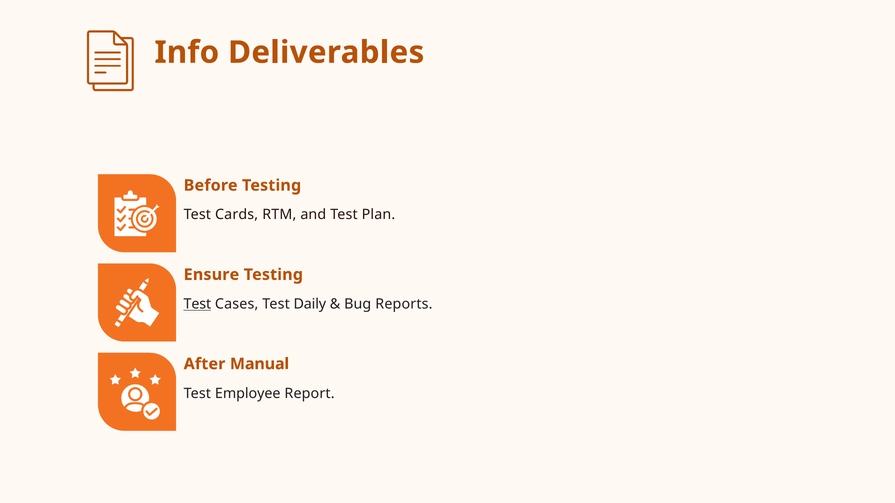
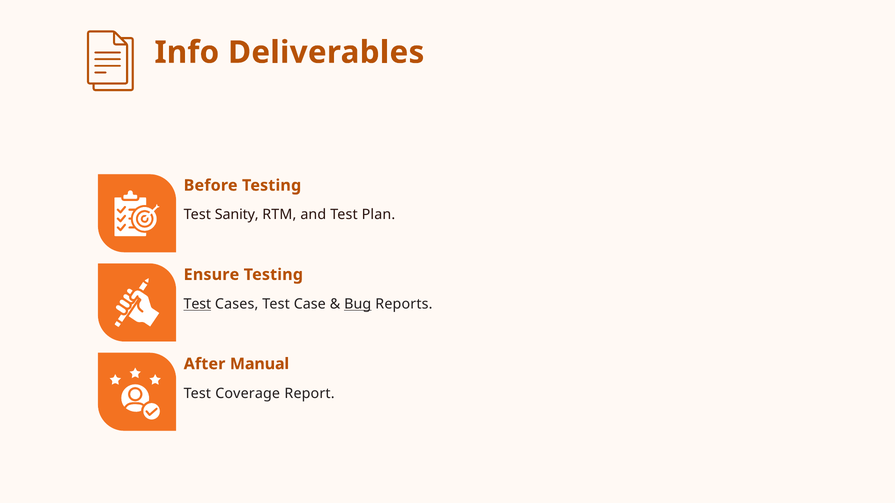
Cards: Cards -> Sanity
Daily: Daily -> Case
Bug underline: none -> present
Employee: Employee -> Coverage
